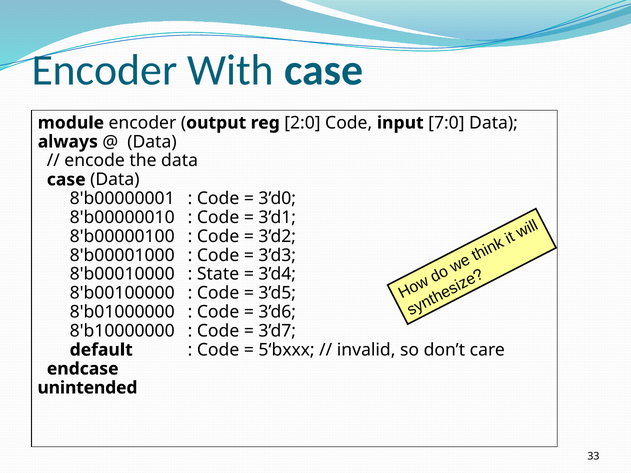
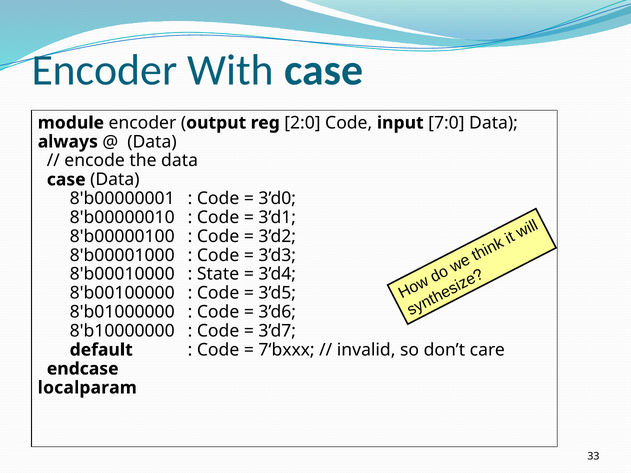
5‘bxxx: 5‘bxxx -> 7‘bxxx
unintended: unintended -> localparam
